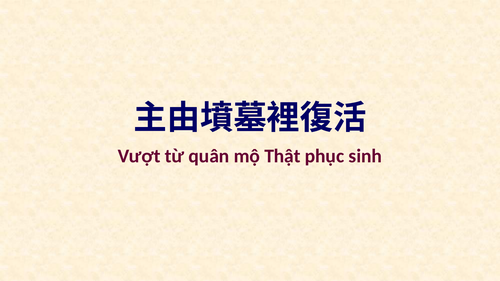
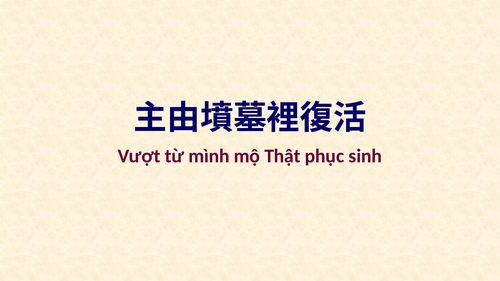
quân: quân -> mình
